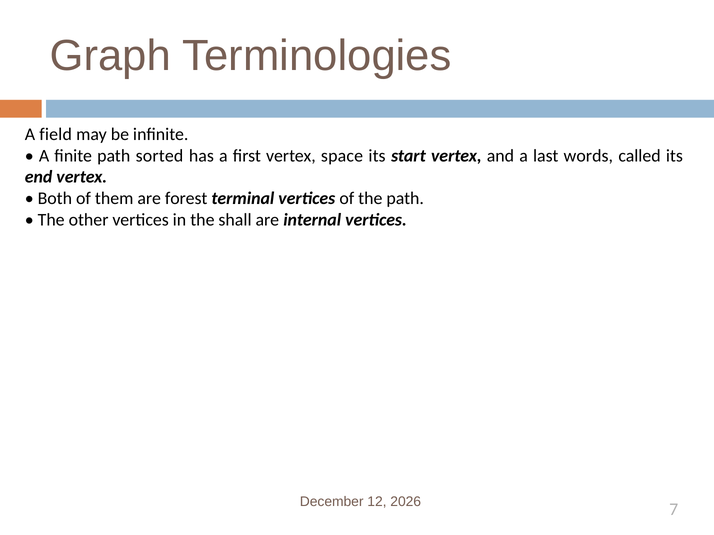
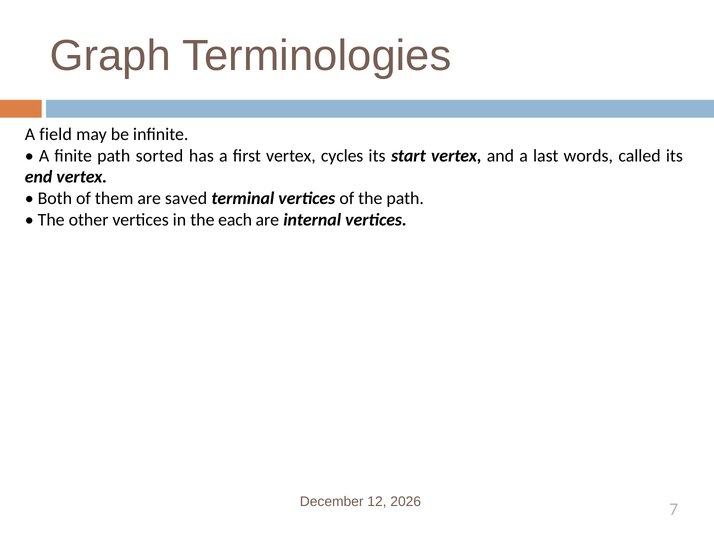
space: space -> cycles
forest: forest -> saved
shall: shall -> each
